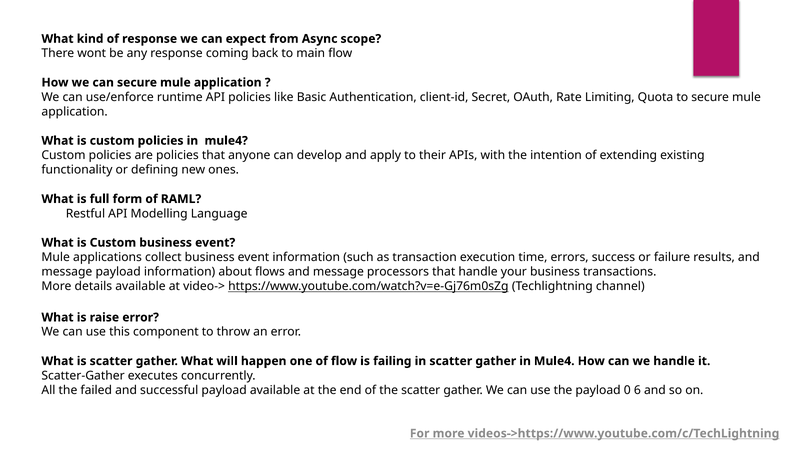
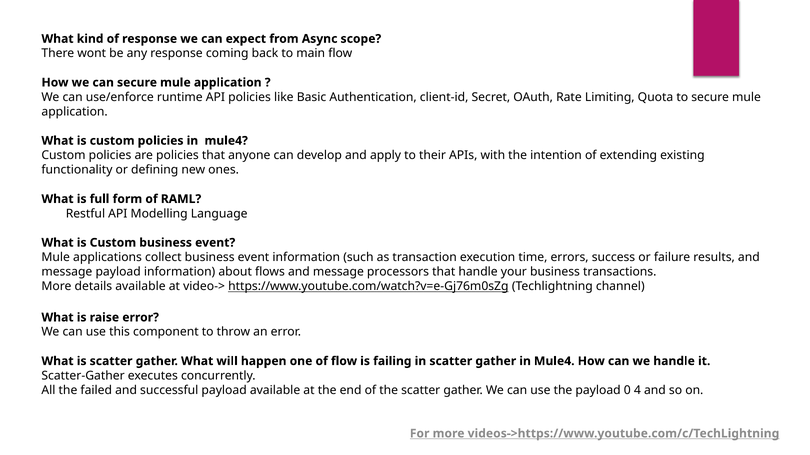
6: 6 -> 4
